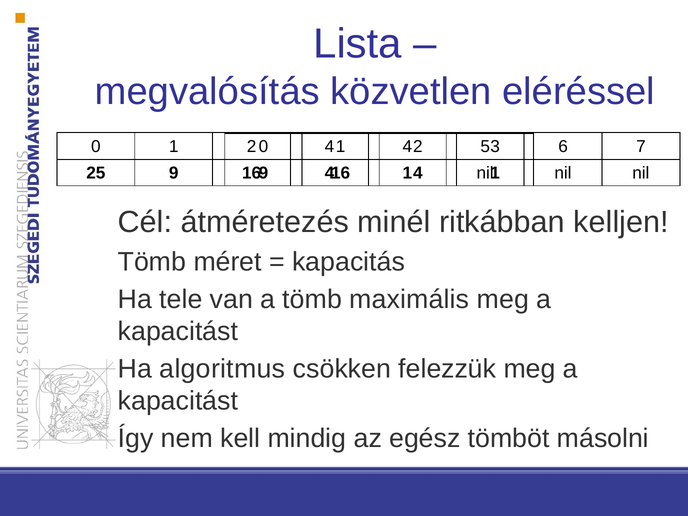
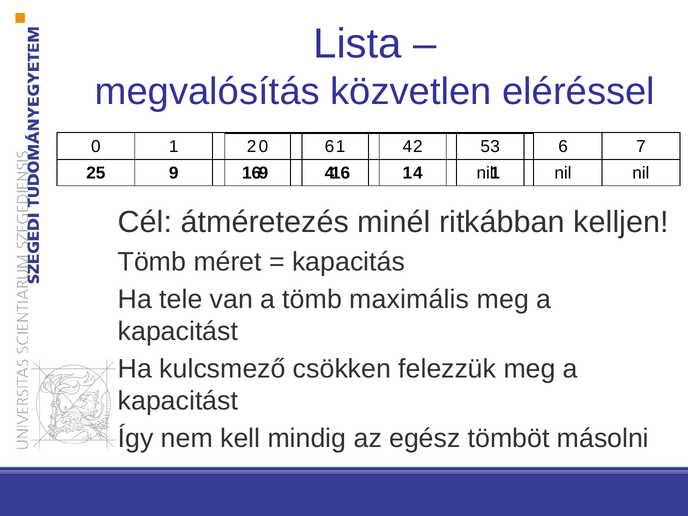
2 4: 4 -> 6
algoritmus: algoritmus -> kulcsmező
